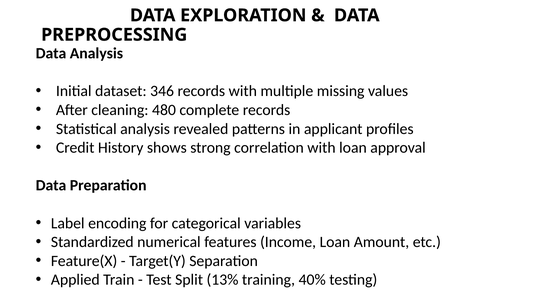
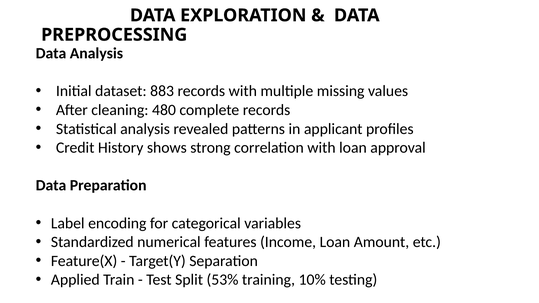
346: 346 -> 883
13%: 13% -> 53%
40%: 40% -> 10%
